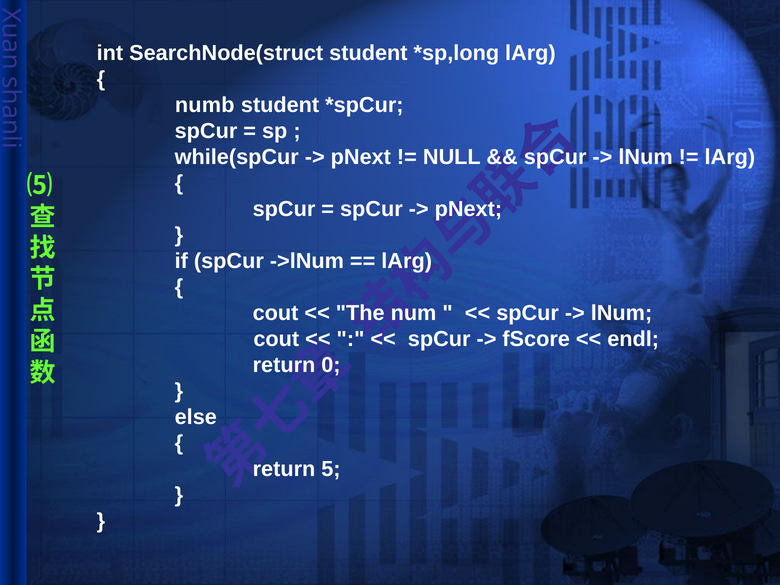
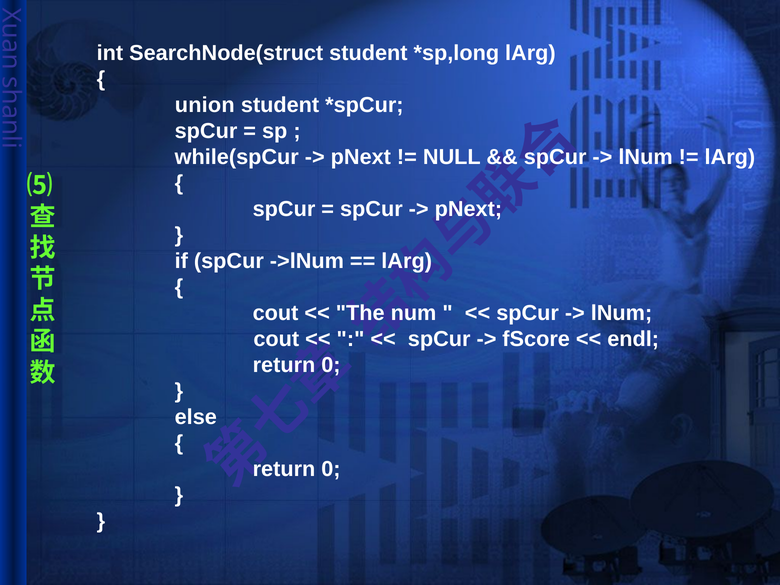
numb: numb -> union
5 at (331, 469): 5 -> 0
